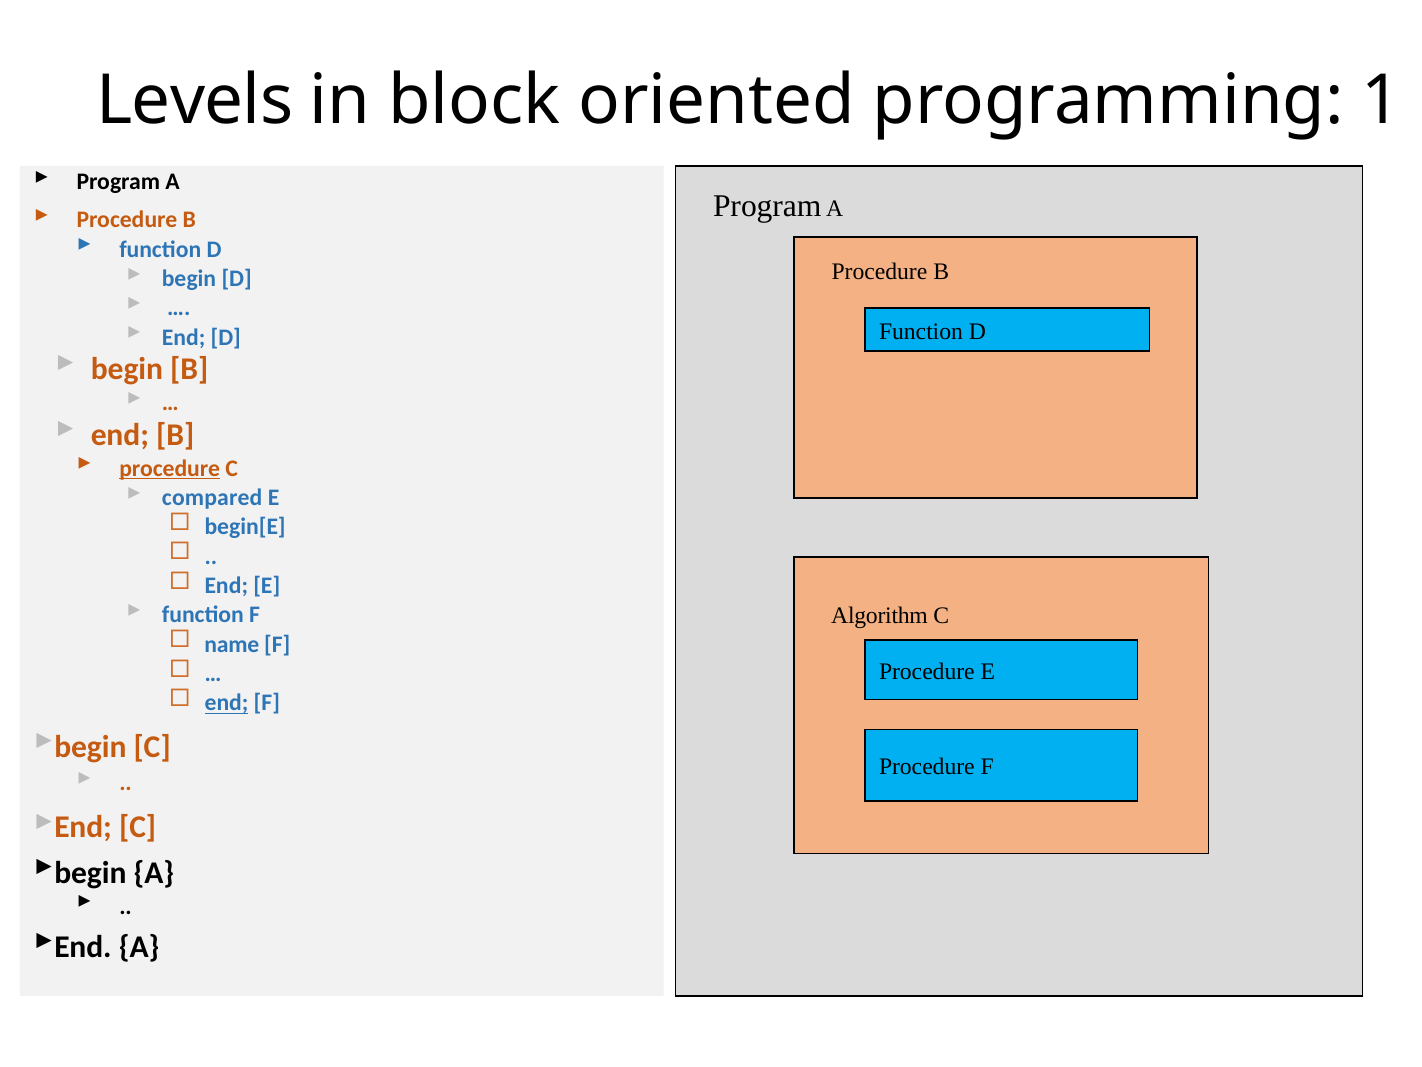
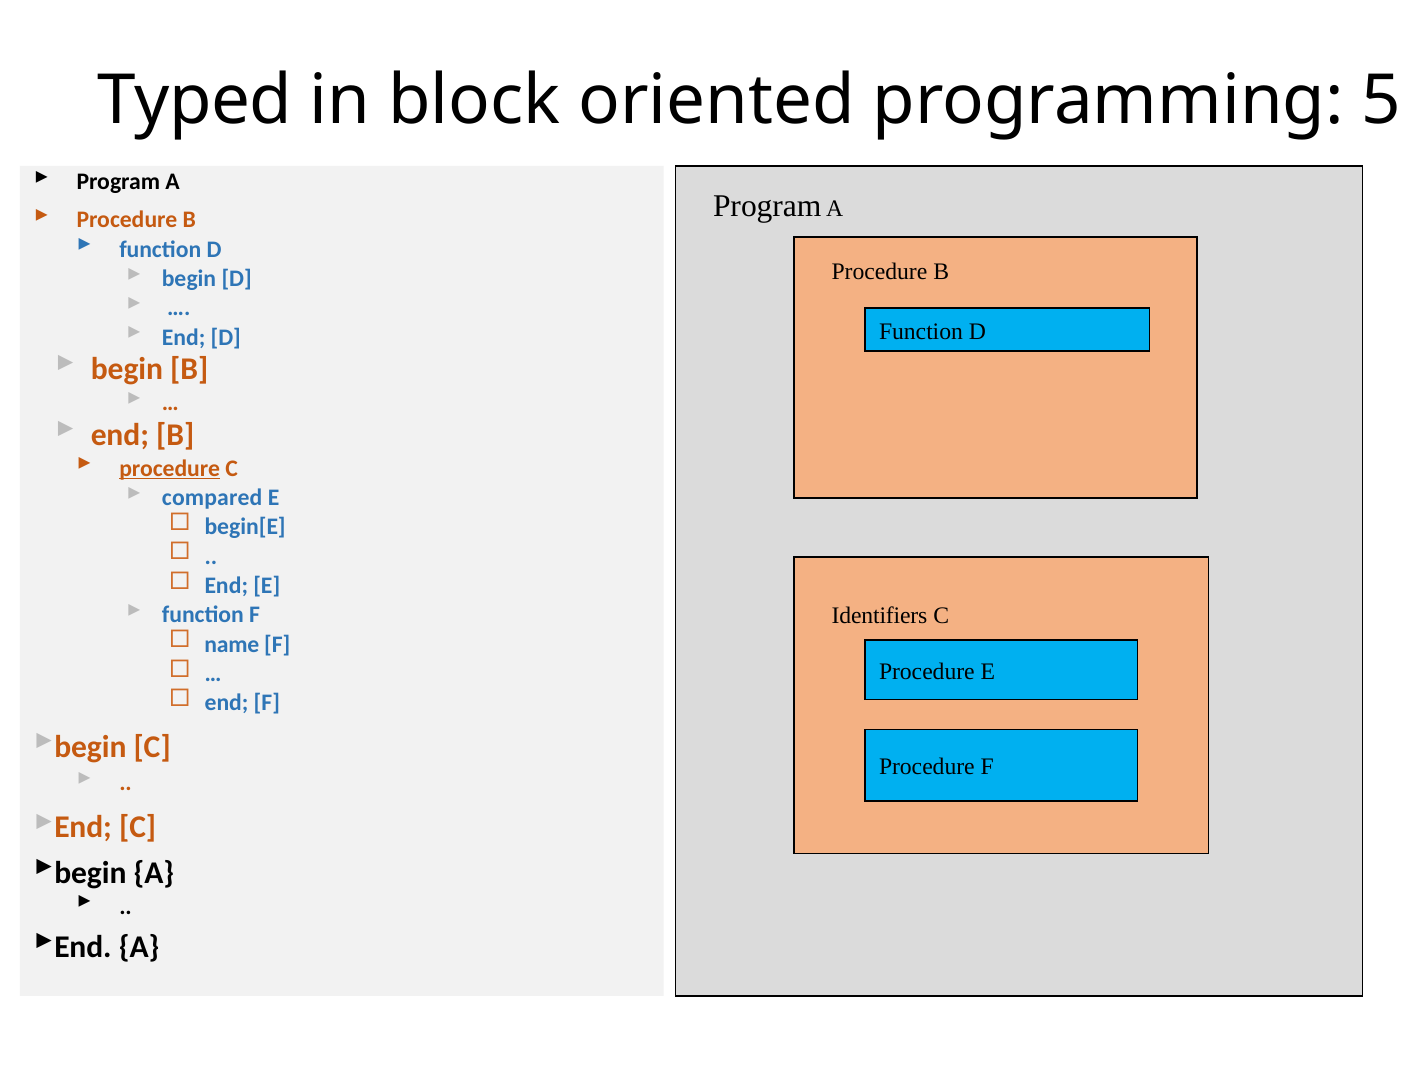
Levels: Levels -> Typed
1: 1 -> 5
Algorithm: Algorithm -> Identifiers
end at (226, 703) underline: present -> none
